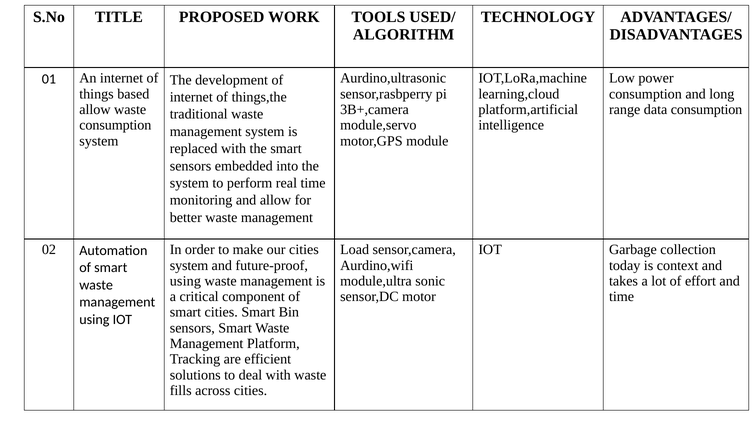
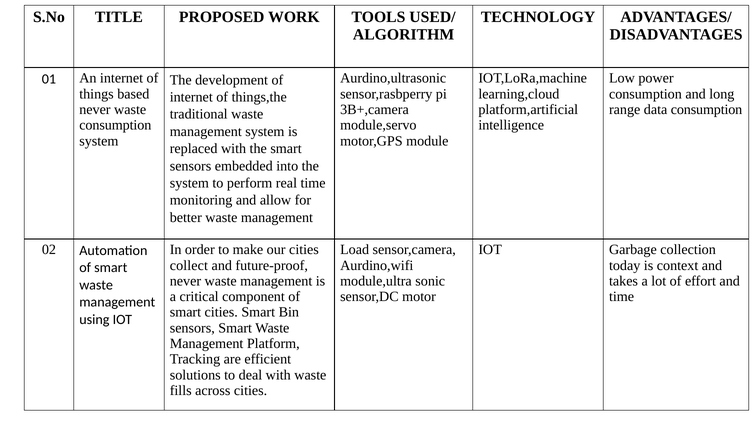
allow at (95, 109): allow -> never
system at (189, 265): system -> collect
using at (185, 281): using -> never
